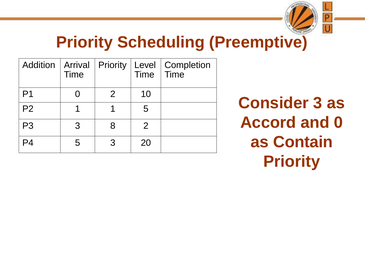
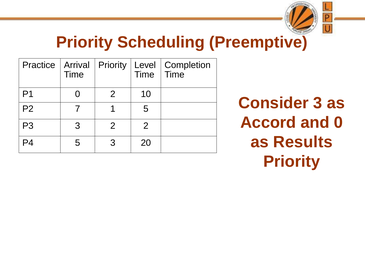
Addition: Addition -> Practice
P2 1: 1 -> 7
3 8: 8 -> 2
Contain: Contain -> Results
